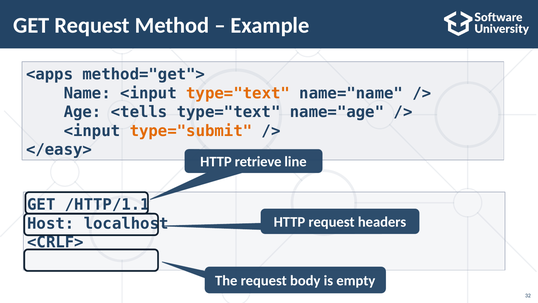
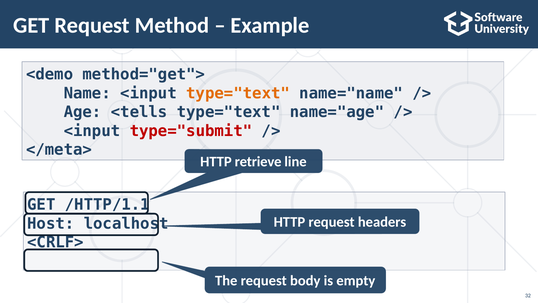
<apps: <apps -> <demo
type="submit colour: orange -> red
</easy>: </easy> -> </meta>
